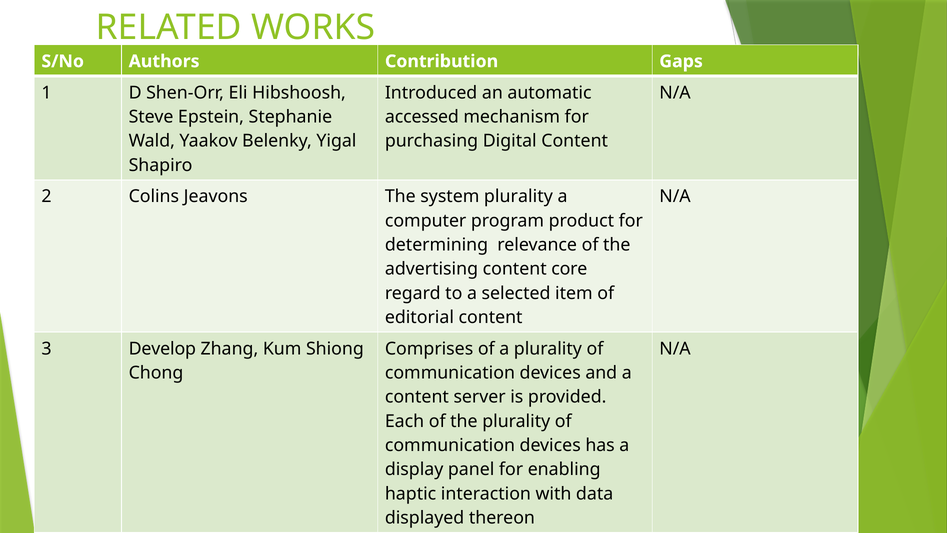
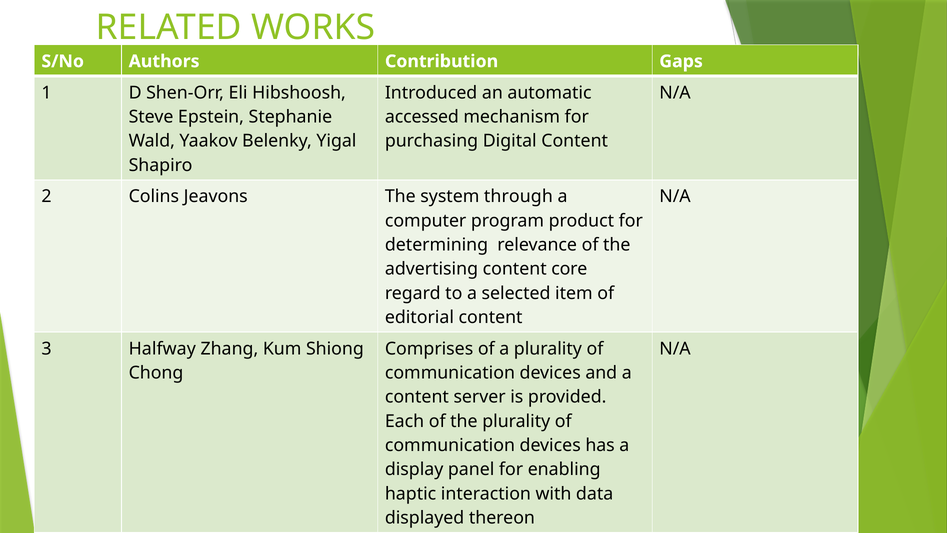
system plurality: plurality -> through
Develop: Develop -> Halfway
